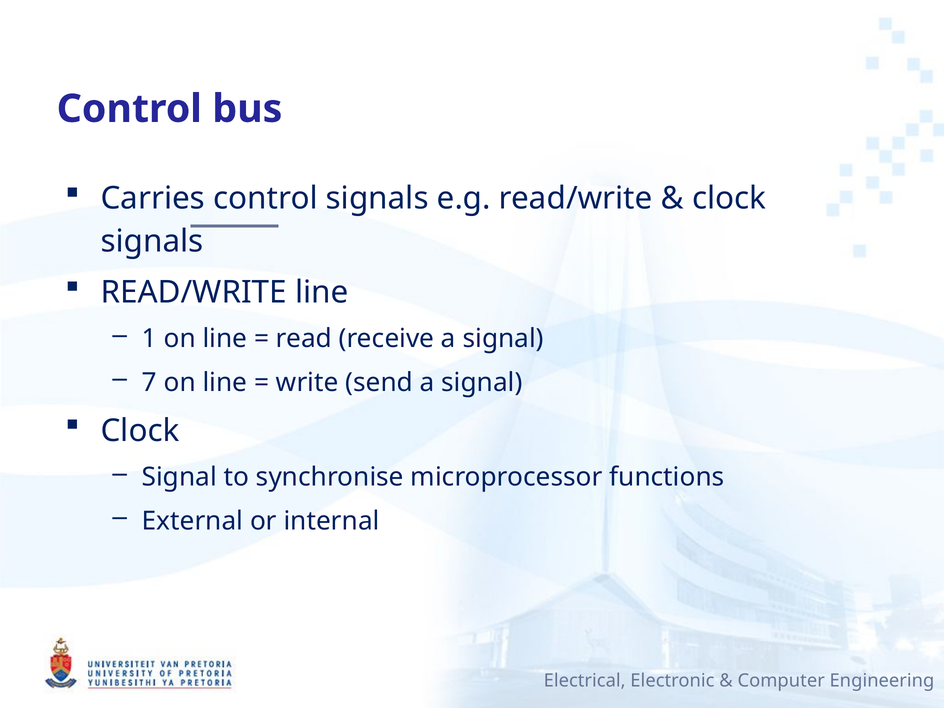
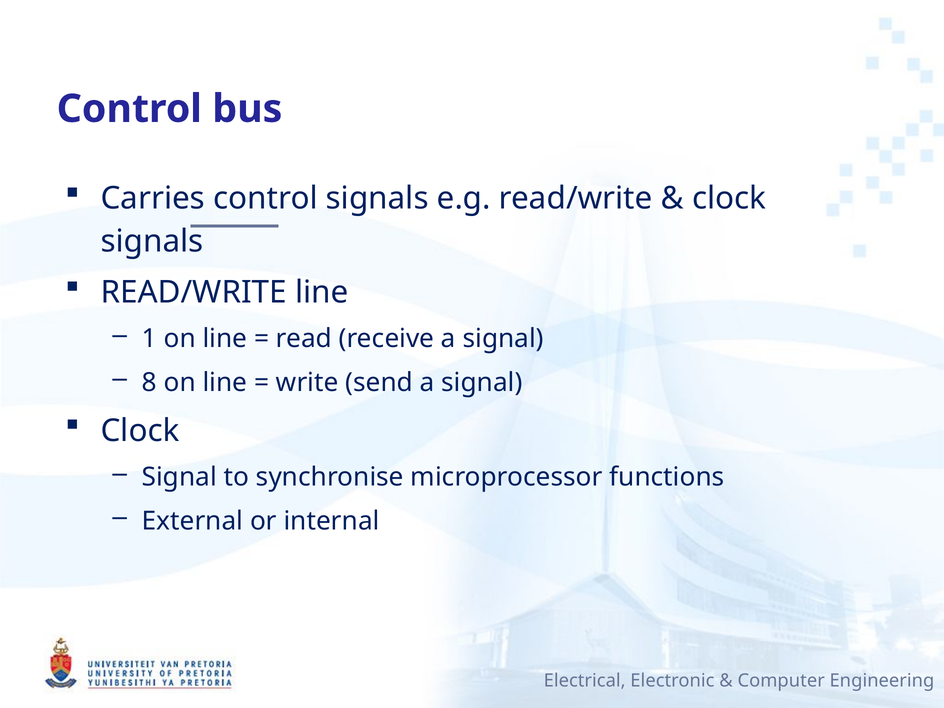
7: 7 -> 8
